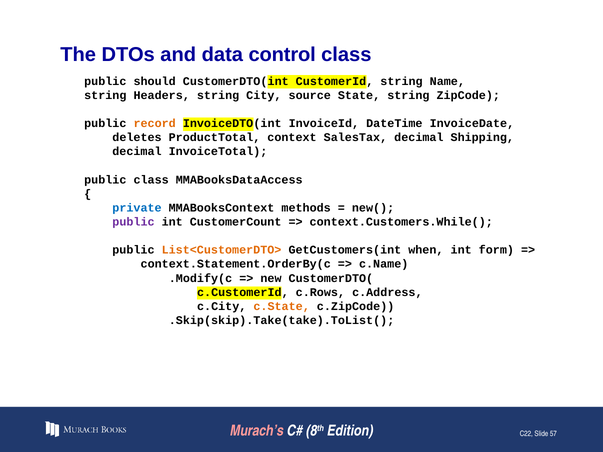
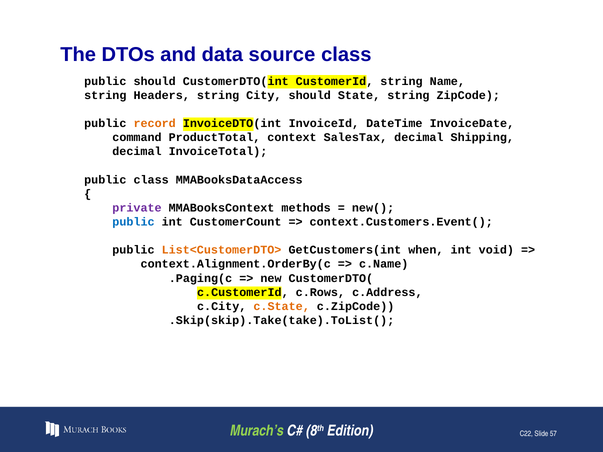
control: control -> source
City source: source -> should
deletes: deletes -> command
private colour: blue -> purple
public at (133, 222) colour: purple -> blue
context.Customers.While(: context.Customers.While( -> context.Customers.Event(
form: form -> void
context.Statement.OrderBy(c: context.Statement.OrderBy(c -> context.Alignment.OrderBy(c
.Modify(c: .Modify(c -> .Paging(c
Murach’s colour: pink -> light green
